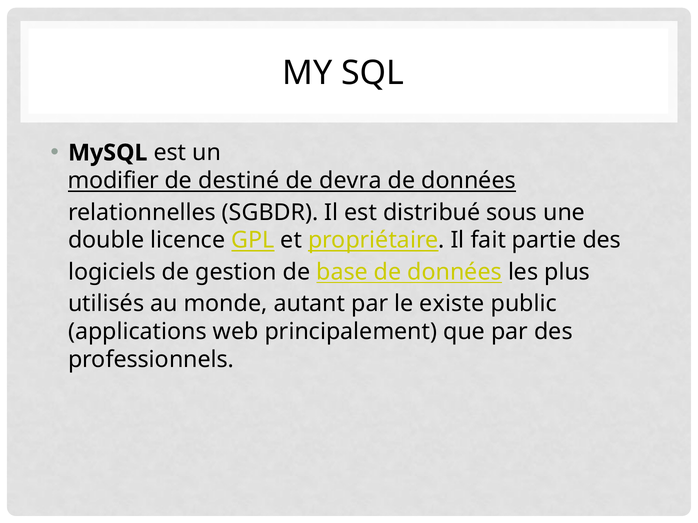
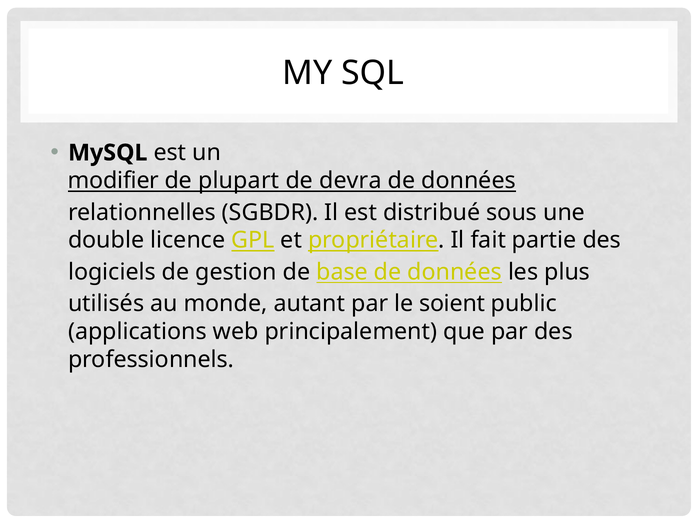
destiné: destiné -> plupart
existe: existe -> soient
